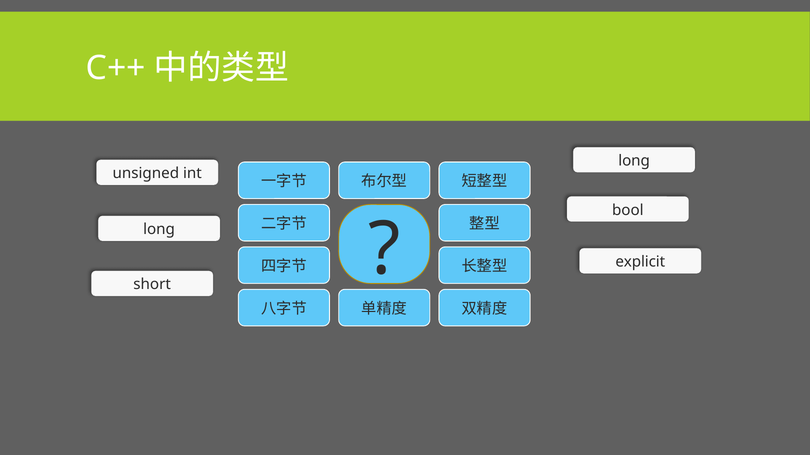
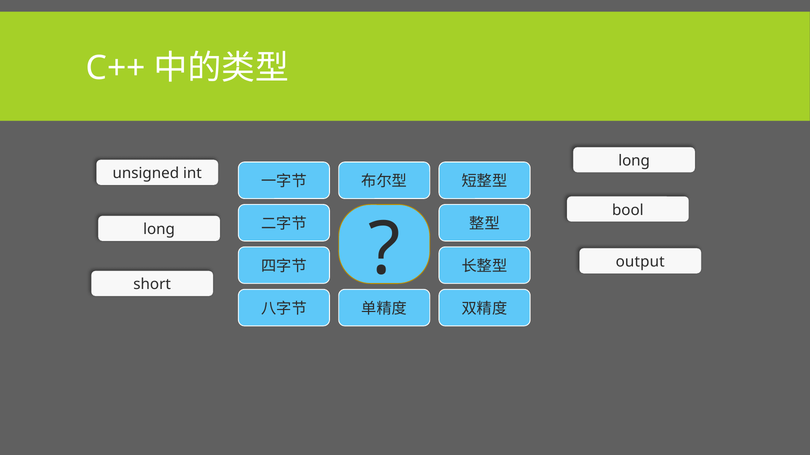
explicit: explicit -> output
